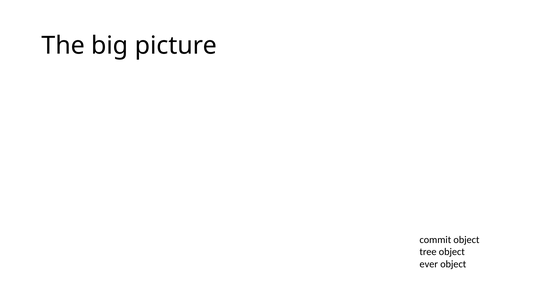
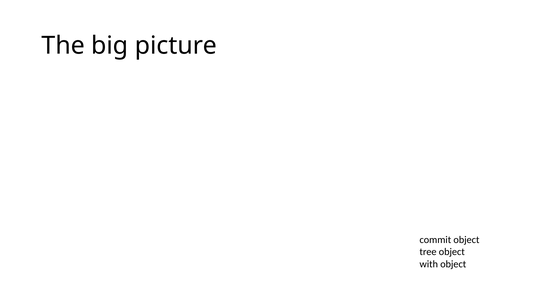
ever: ever -> with
